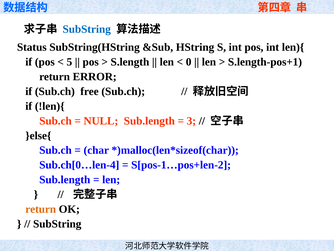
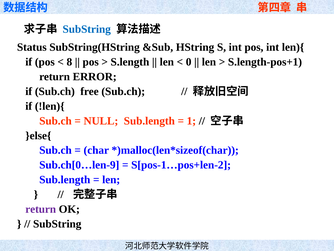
5: 5 -> 8
3: 3 -> 1
Sub.ch[0…len-4: Sub.ch[0…len-4 -> Sub.ch[0…len-9
return at (41, 209) colour: orange -> purple
